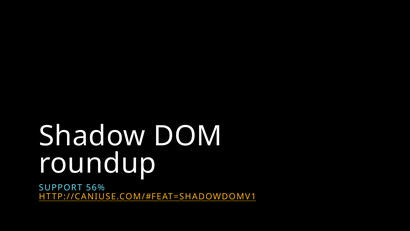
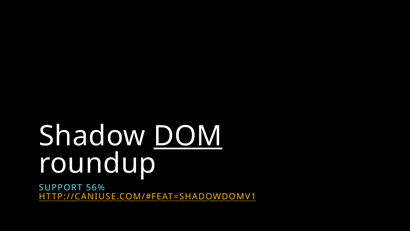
DOM underline: none -> present
